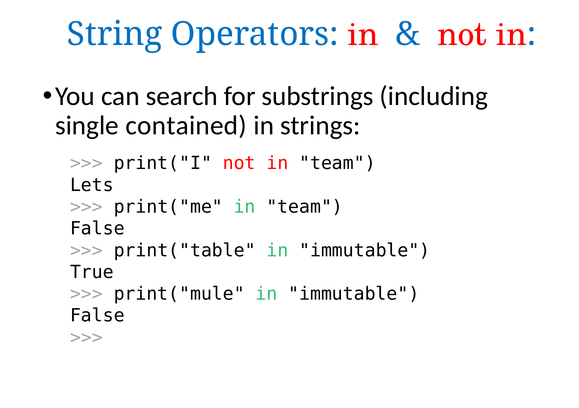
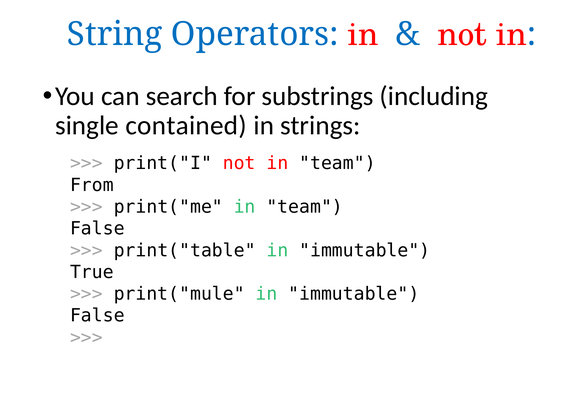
Lets: Lets -> From
